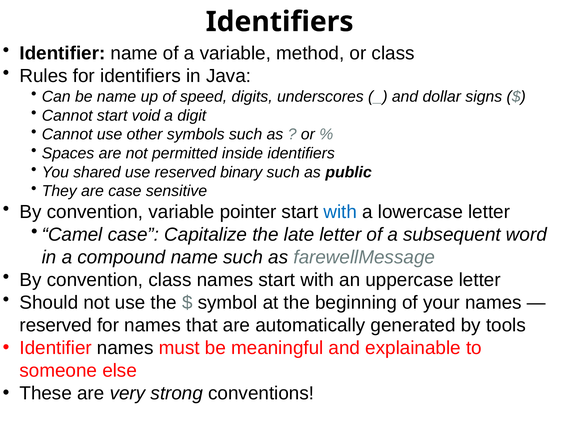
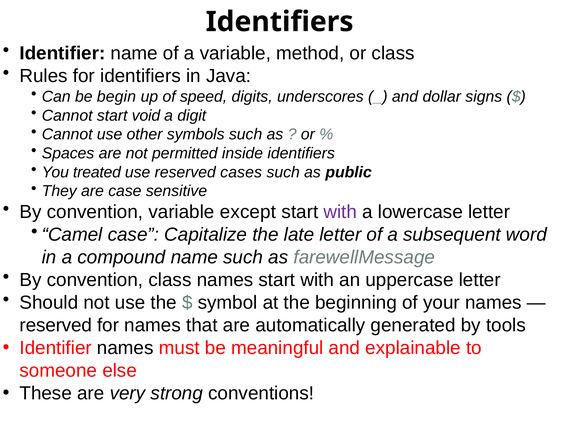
be name: name -> begin
shared: shared -> treated
binary: binary -> cases
pointer: pointer -> except
with at (340, 212) colour: blue -> purple
